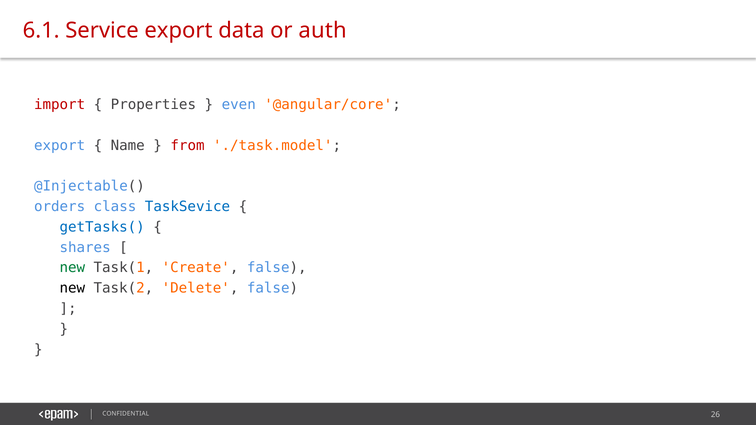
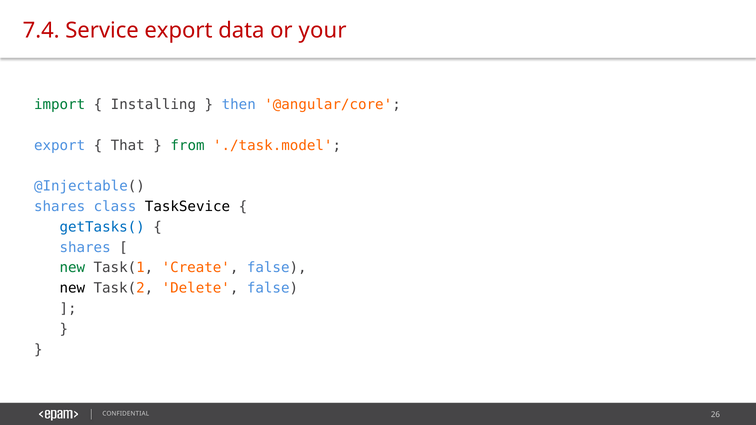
6.1: 6.1 -> 7.4
auth: auth -> your
import colour: red -> green
Properties: Properties -> Installing
even: even -> then
Name: Name -> That
from colour: red -> green
orders at (60, 207): orders -> shares
TaskSevice colour: blue -> black
